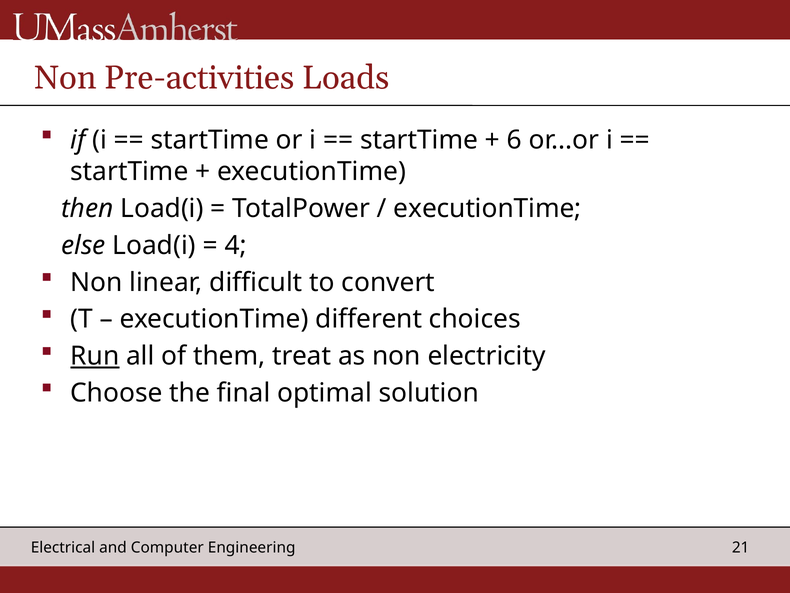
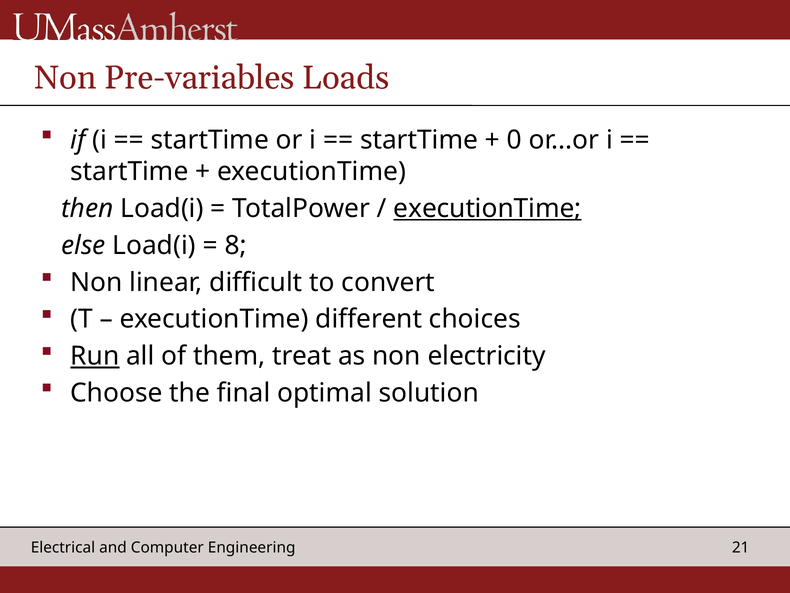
Pre-activities: Pre-activities -> Pre-variables
6: 6 -> 0
executionTime at (487, 208) underline: none -> present
4: 4 -> 8
